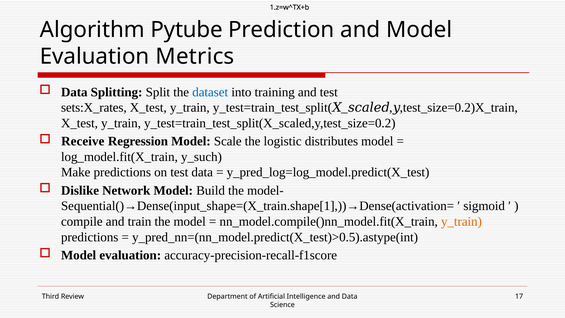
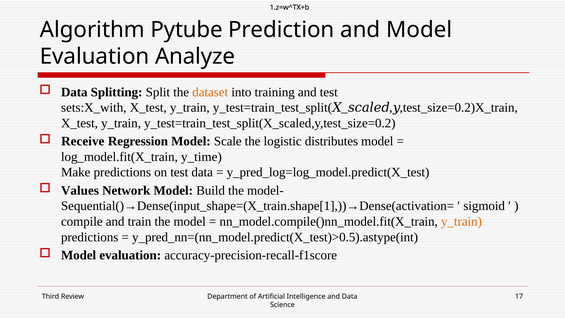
Metrics: Metrics -> Analyze
dataset colour: blue -> orange
sets:X_rates: sets:X_rates -> sets:X_with
y_such: y_such -> y_time
Dislike: Dislike -> Values
